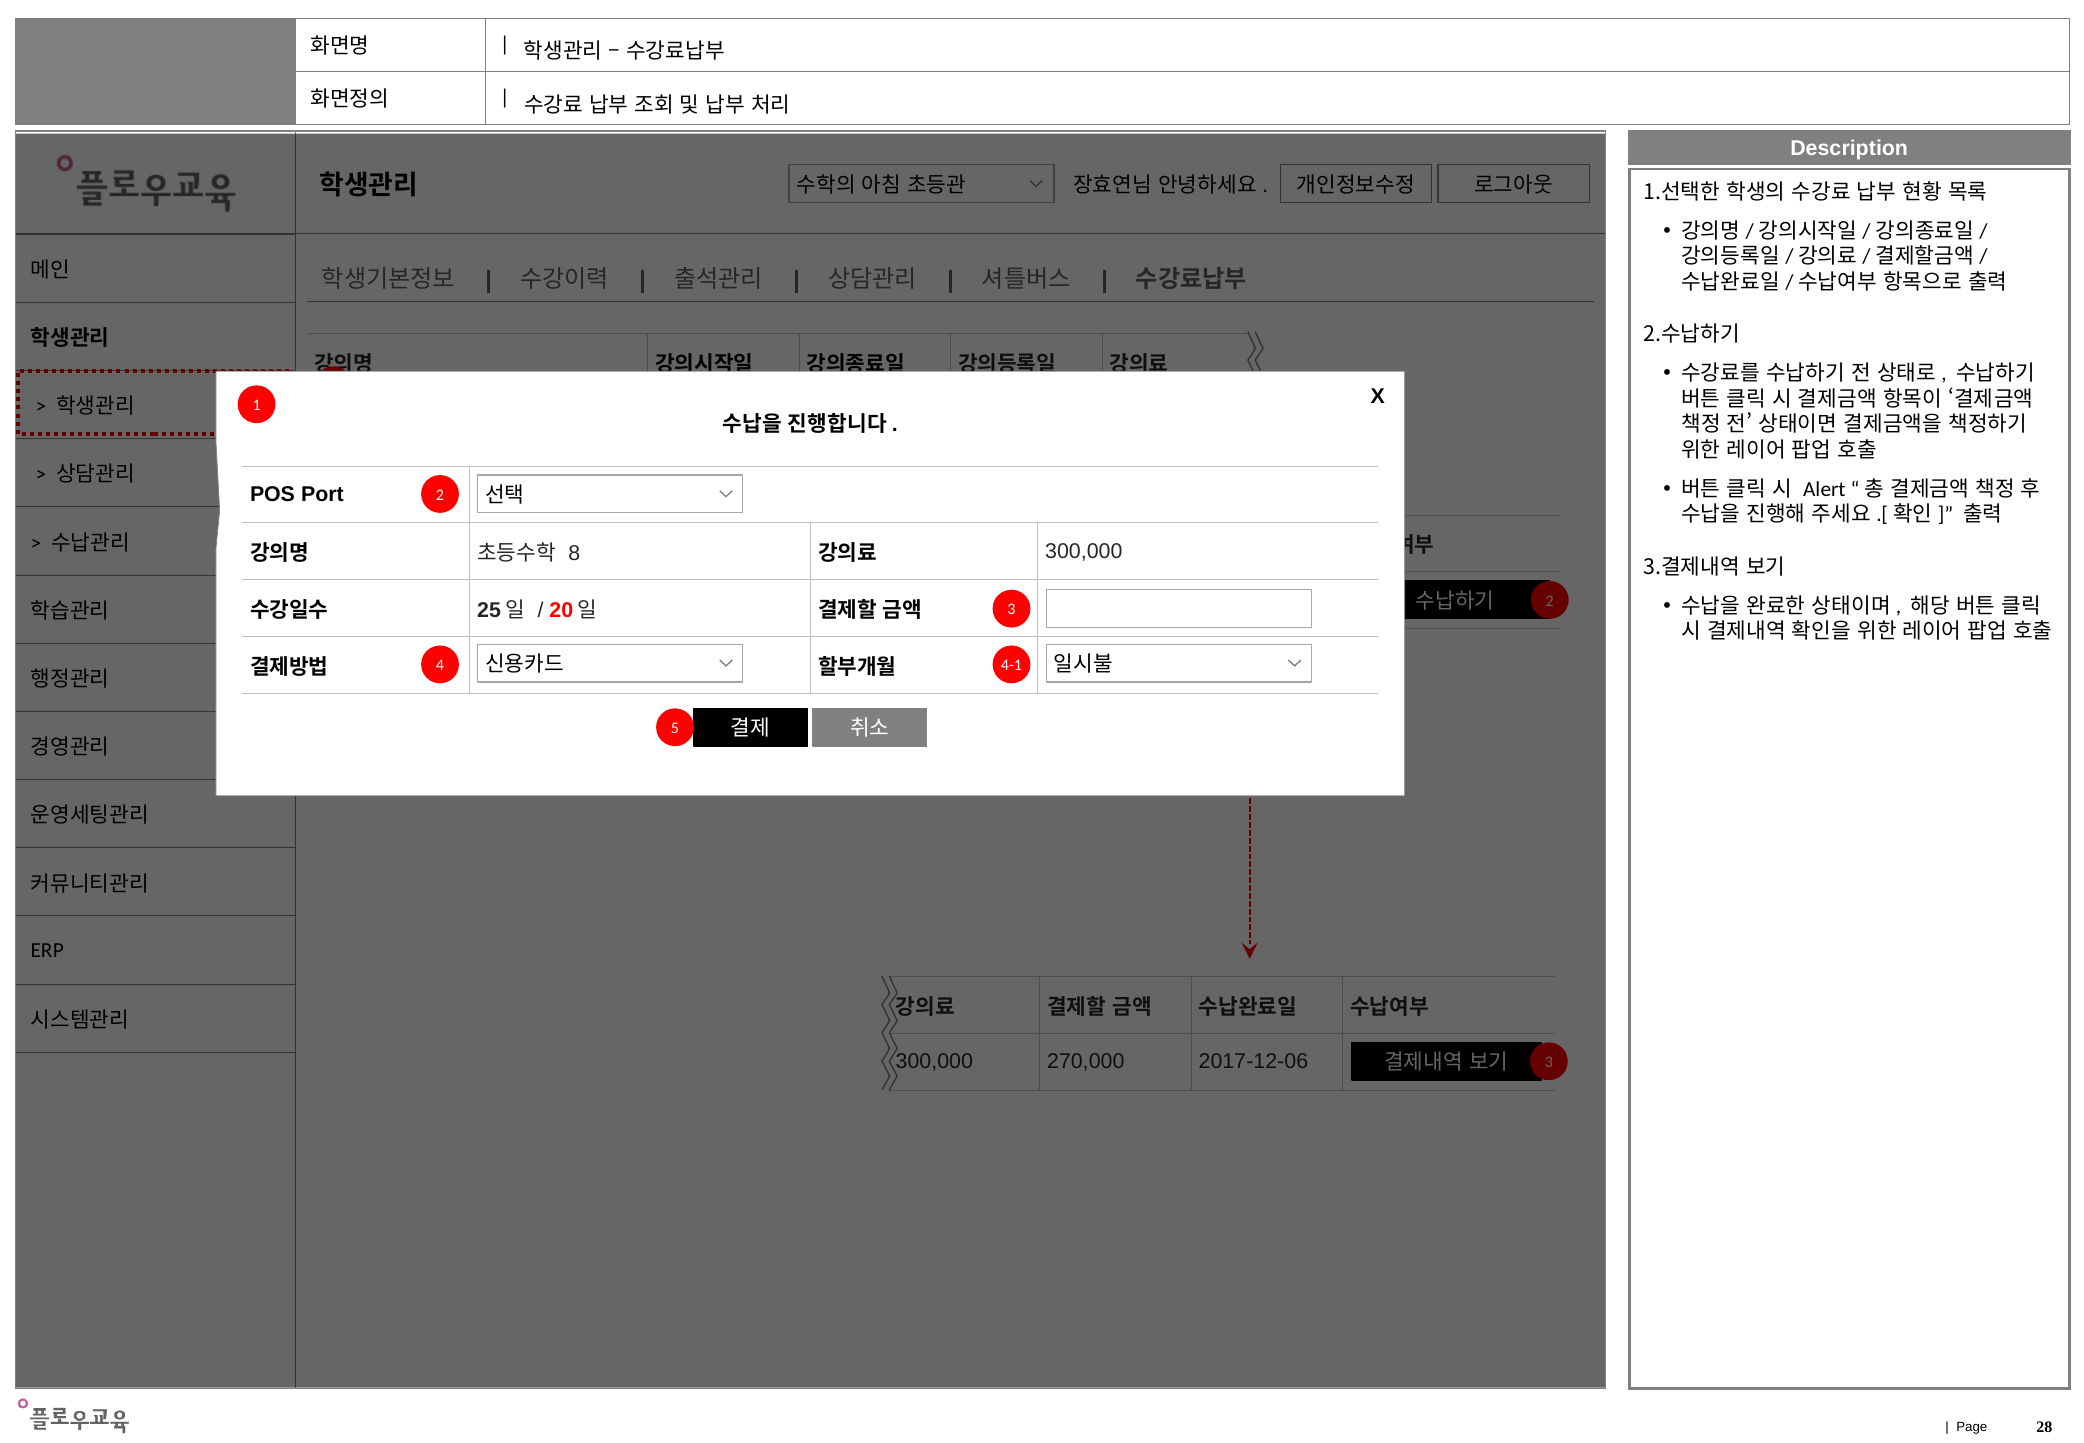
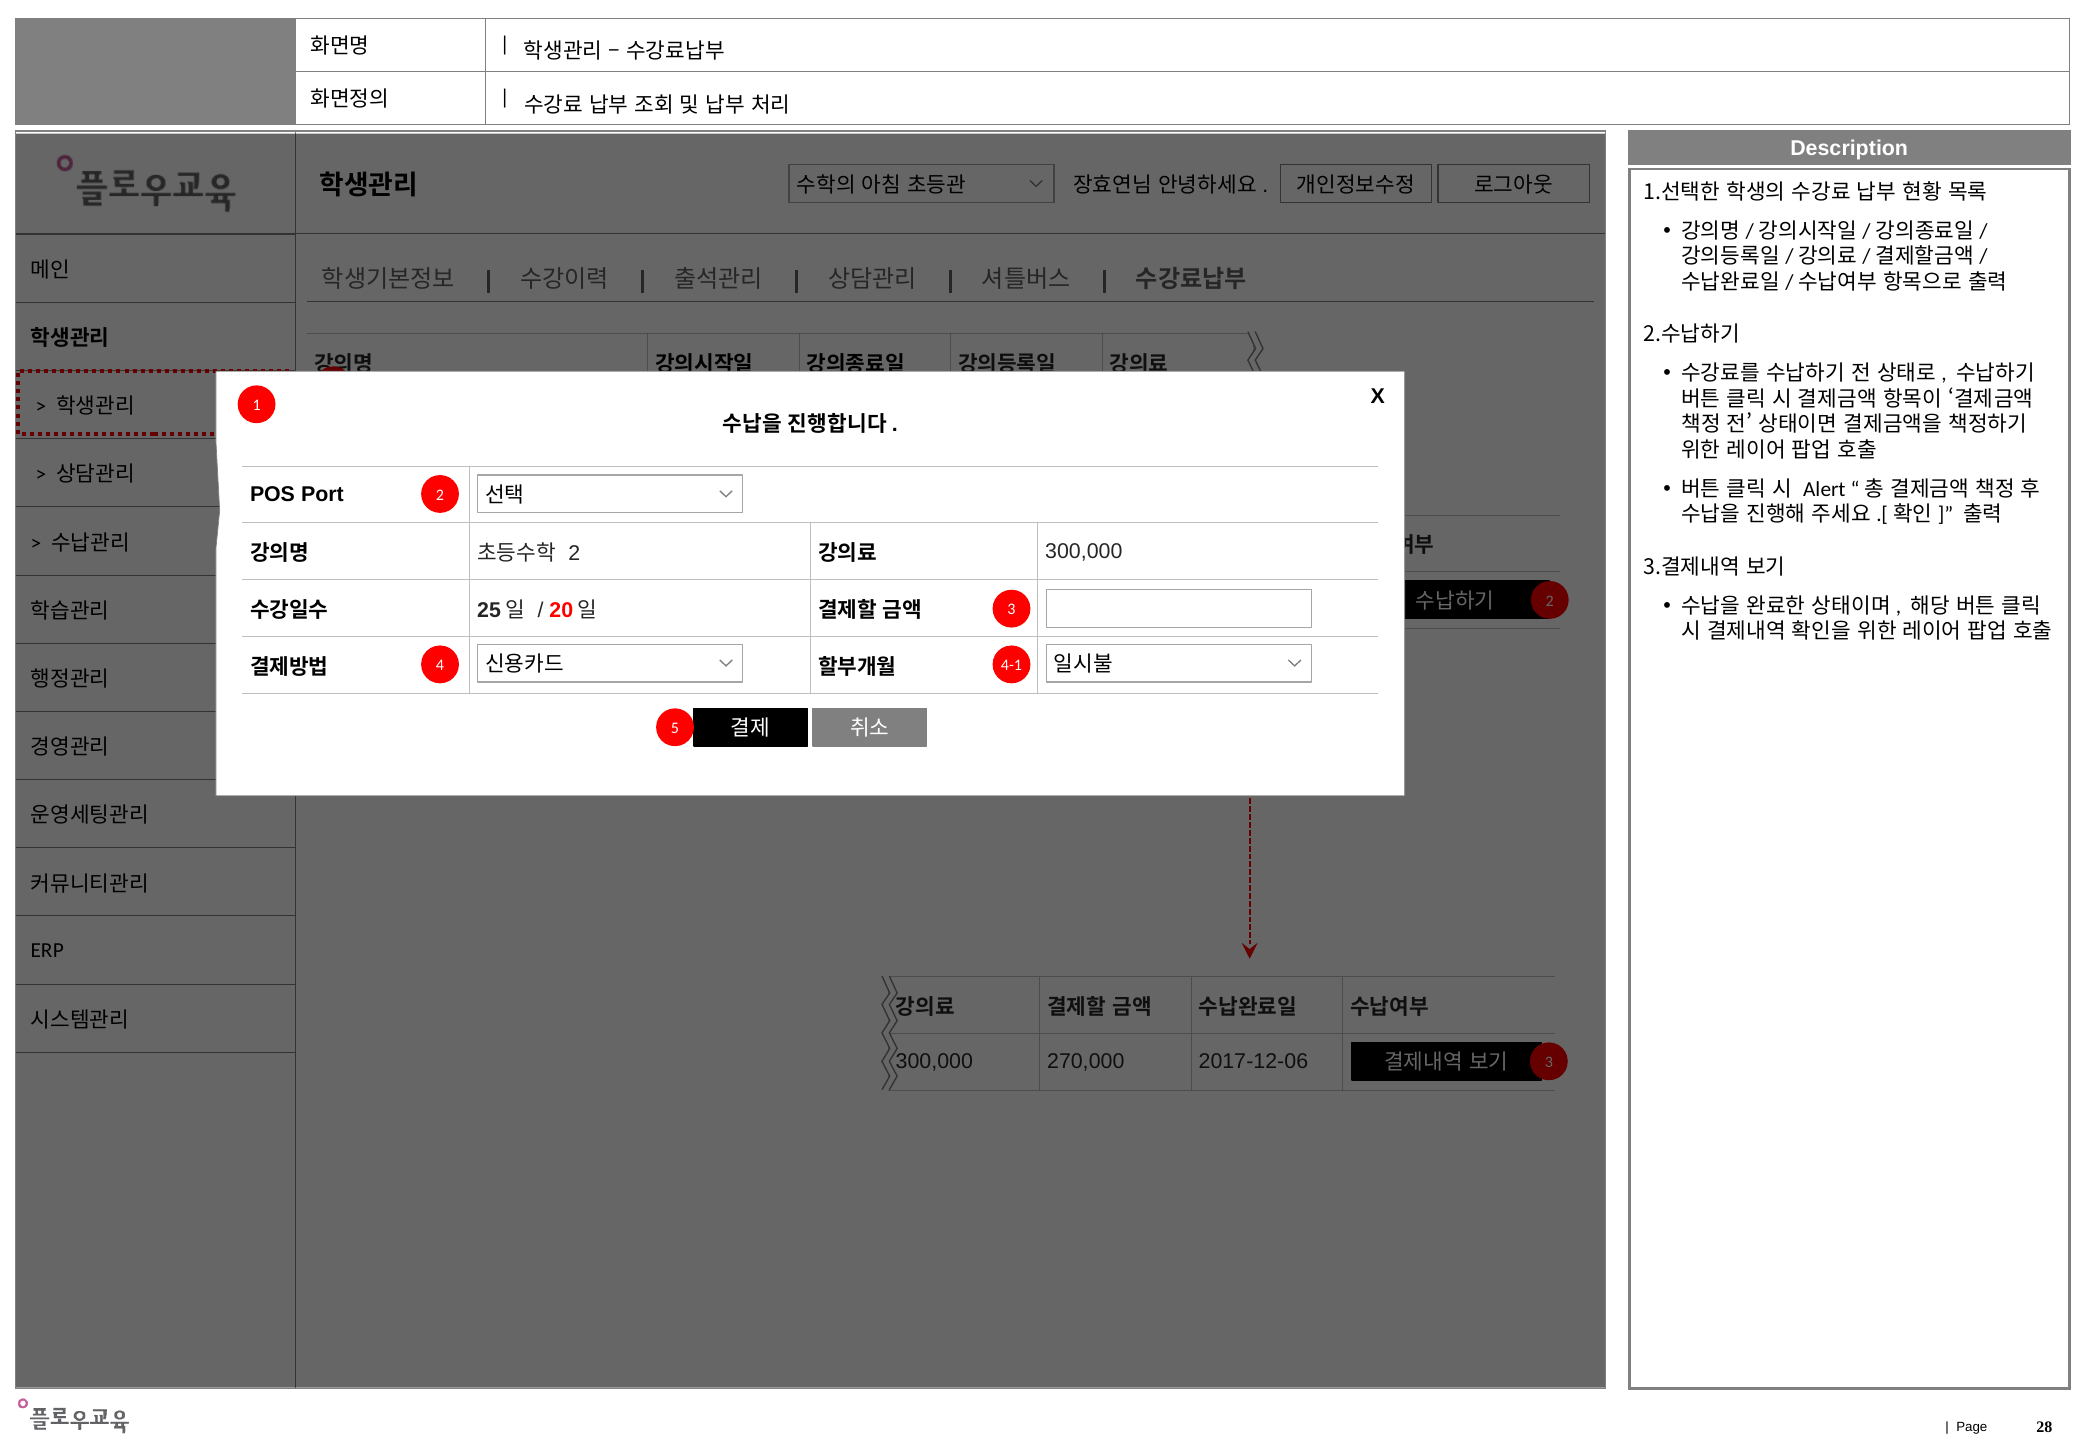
8 at (574, 553): 8 -> 2
